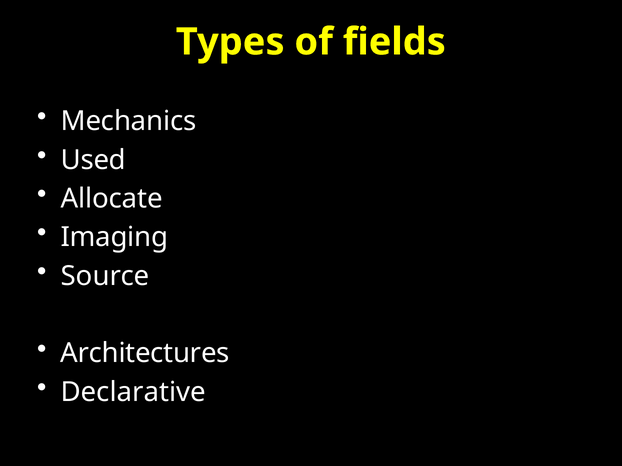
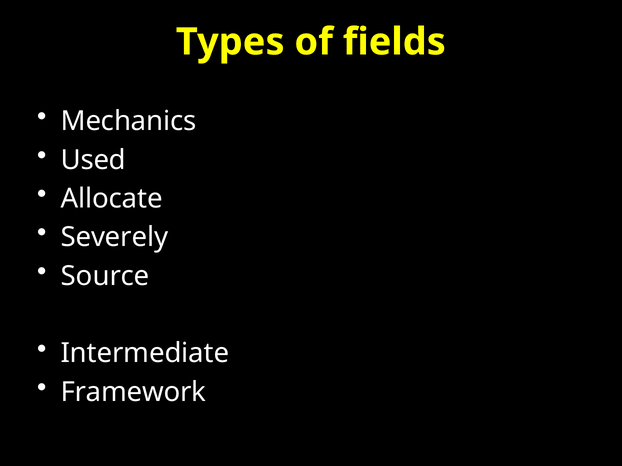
Imaging: Imaging -> Severely
Architectures: Architectures -> Intermediate
Declarative: Declarative -> Framework
